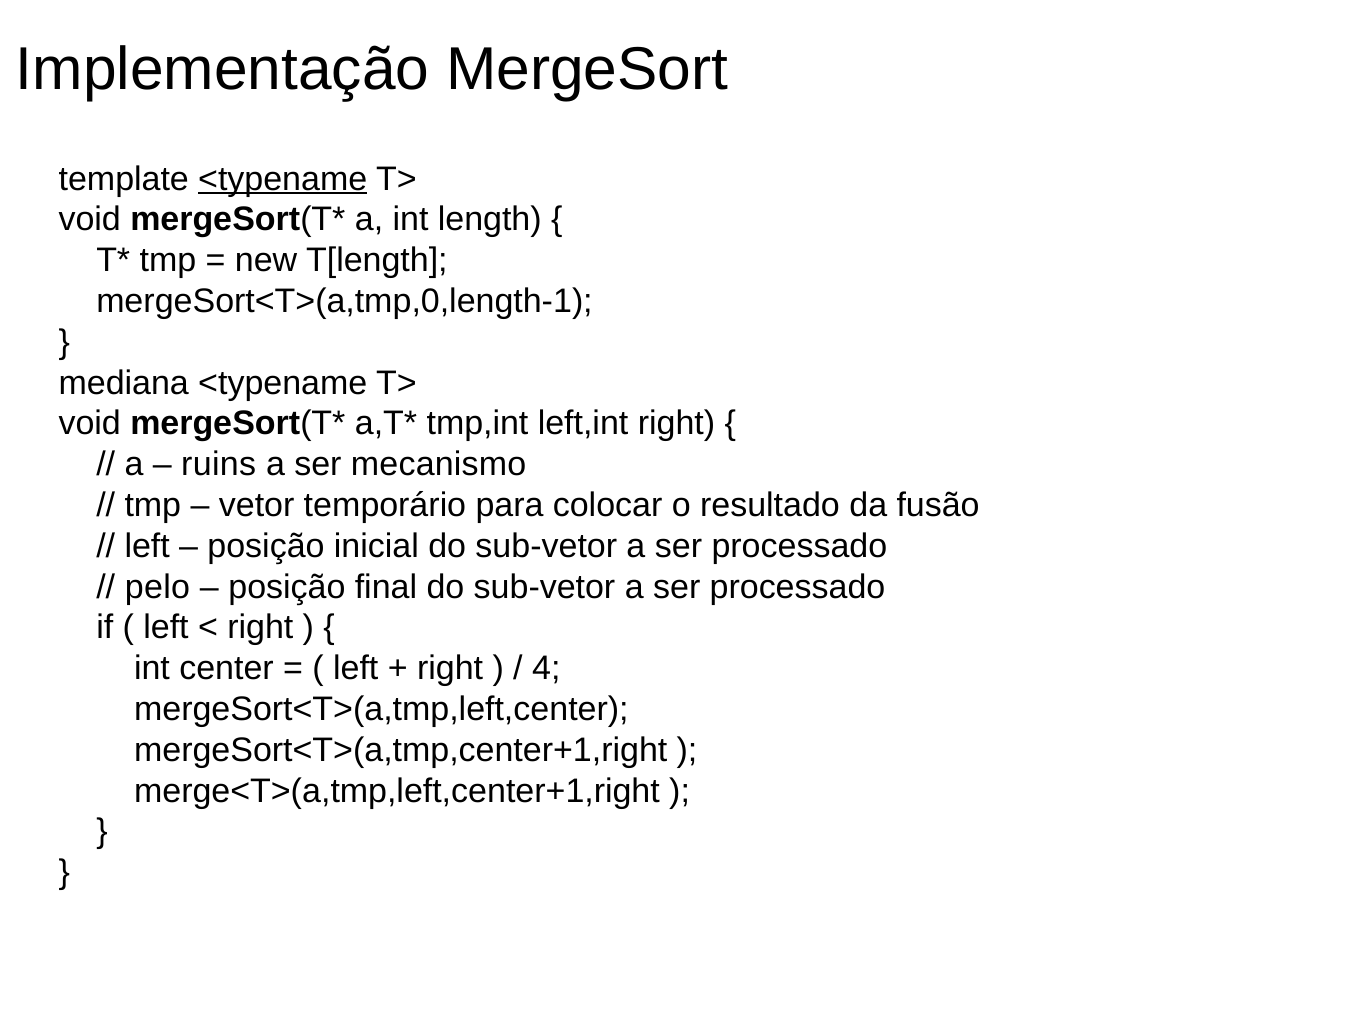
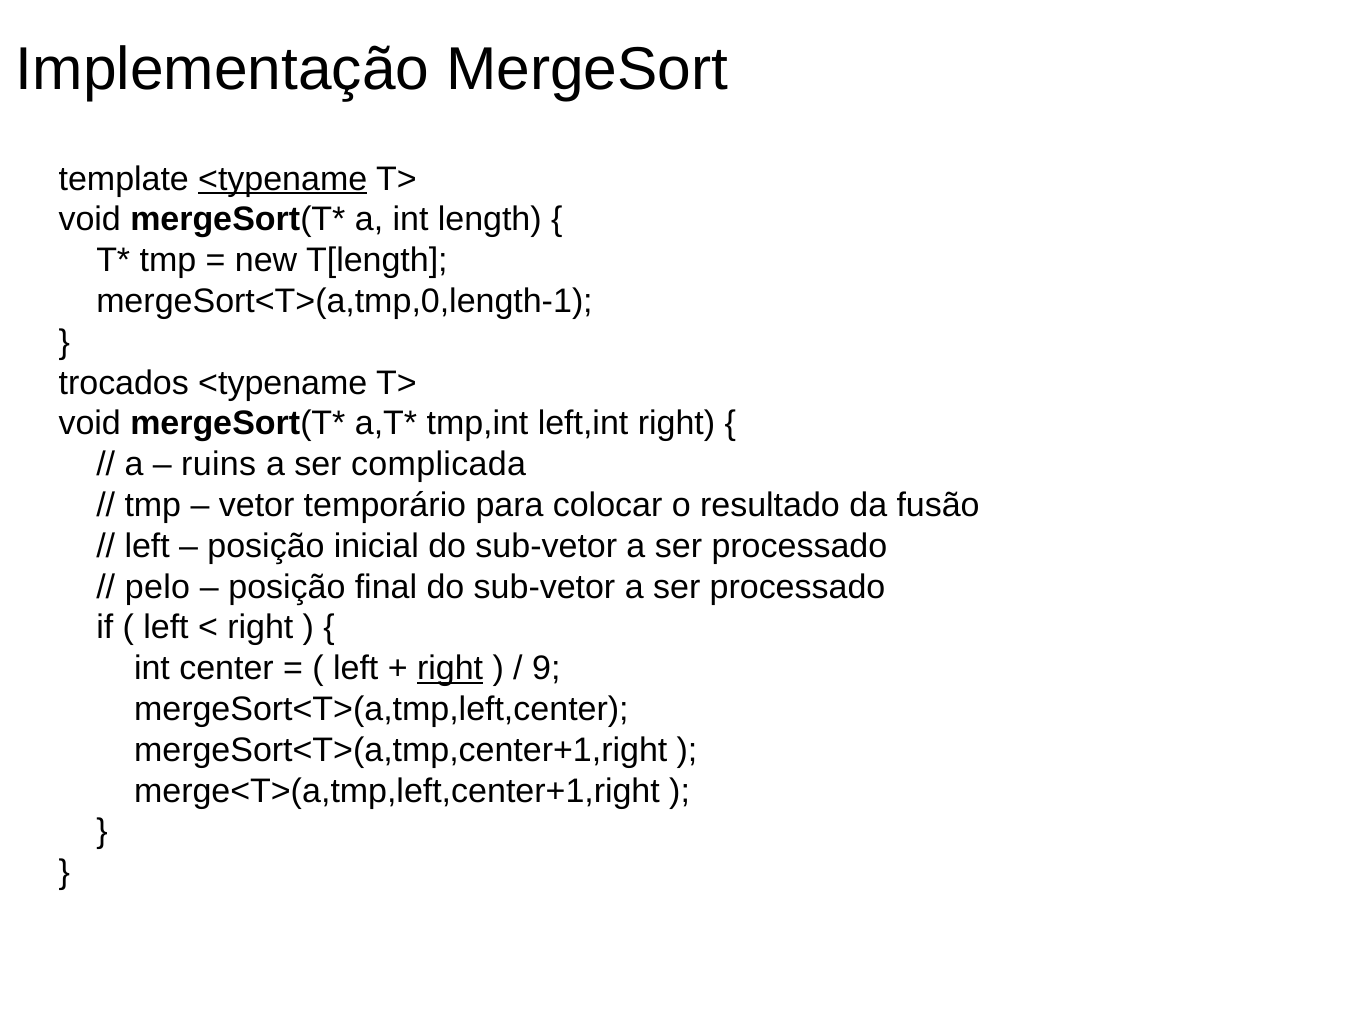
mediana: mediana -> trocados
mecanismo: mecanismo -> complicada
right at (450, 668) underline: none -> present
4: 4 -> 9
